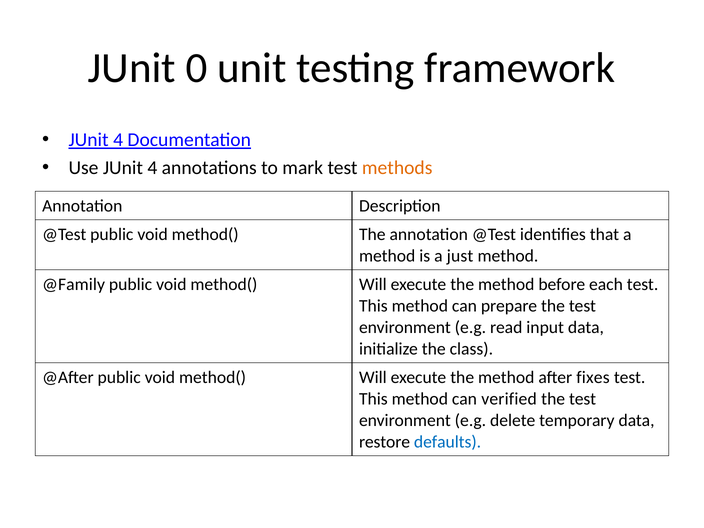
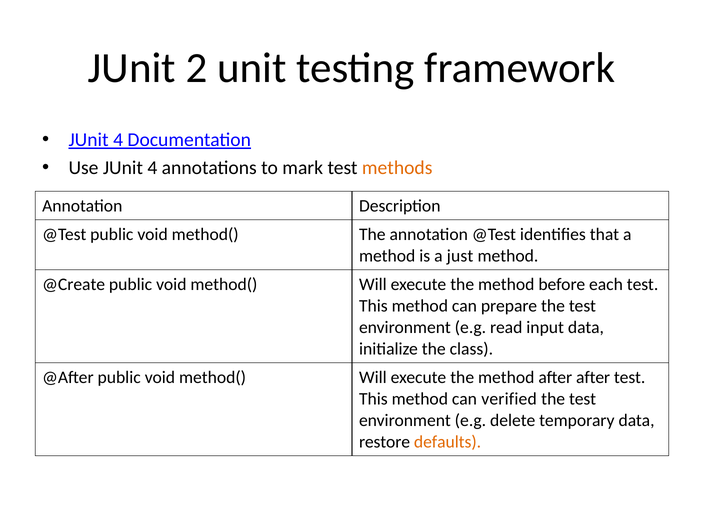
0: 0 -> 2
@Family: @Family -> @Create
after fixes: fixes -> after
defaults colour: blue -> orange
